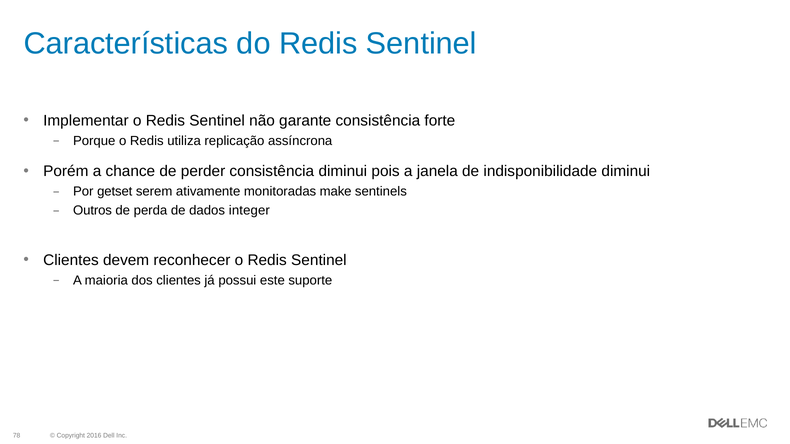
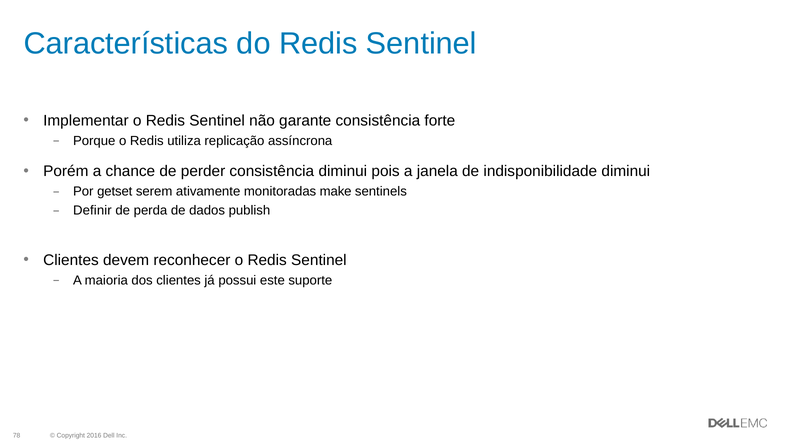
Outros: Outros -> Definir
integer: integer -> publish
